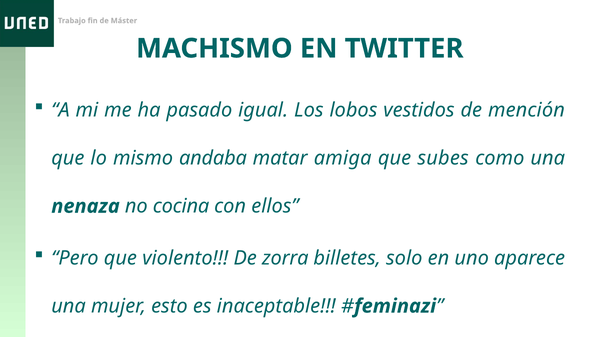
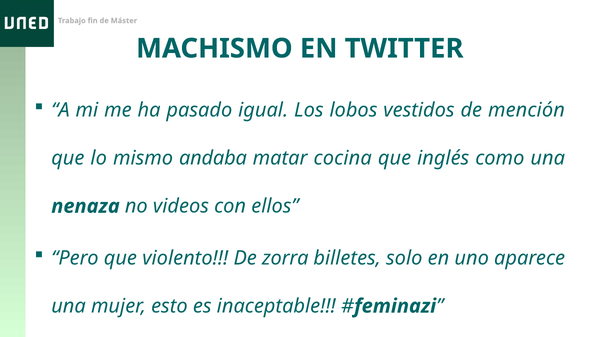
amiga: amiga -> cocina
subes: subes -> inglés
cocina: cocina -> videos
